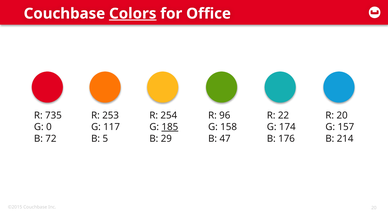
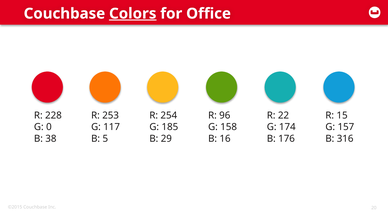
735: 735 -> 228
R 20: 20 -> 15
185 underline: present -> none
72: 72 -> 38
47: 47 -> 16
214: 214 -> 316
